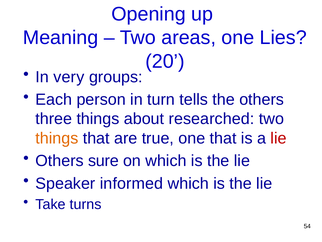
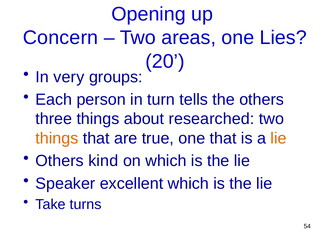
Meaning: Meaning -> Concern
lie at (279, 138) colour: red -> orange
sure: sure -> kind
informed: informed -> excellent
